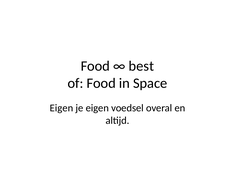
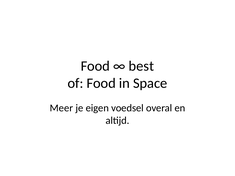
Eigen at (61, 108): Eigen -> Meer
